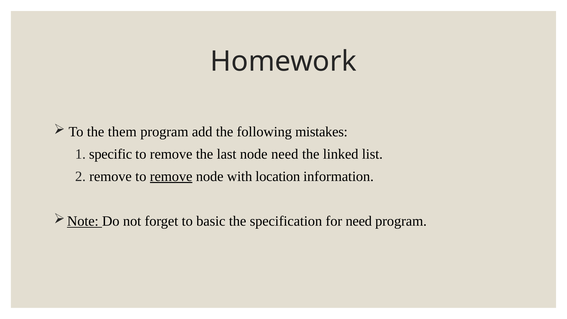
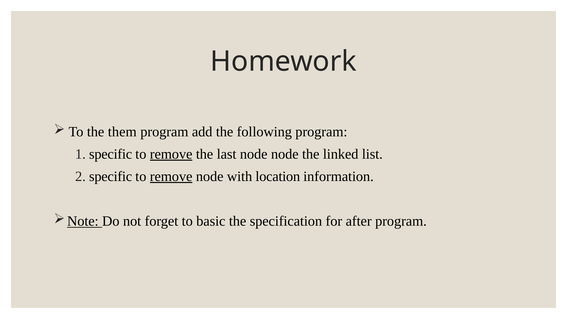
following mistakes: mistakes -> program
remove at (171, 154) underline: none -> present
node need: need -> node
remove at (111, 176): remove -> specific
for need: need -> after
